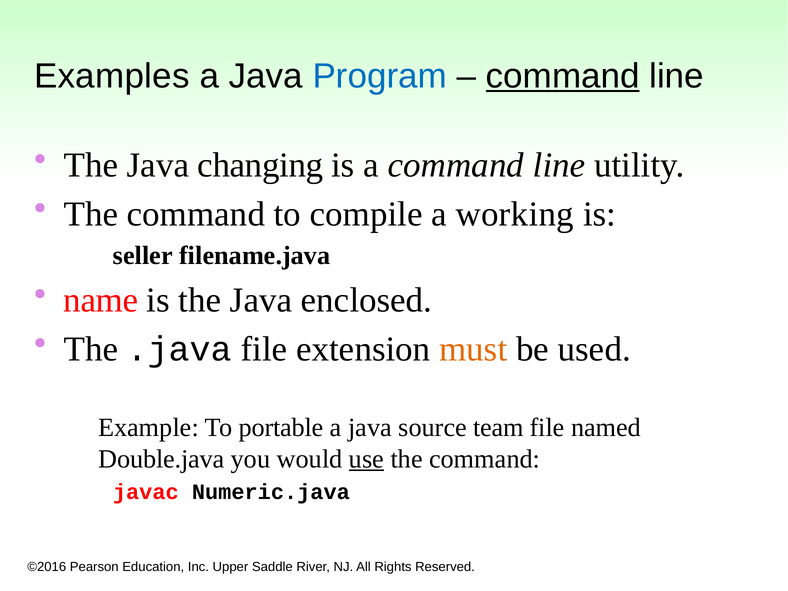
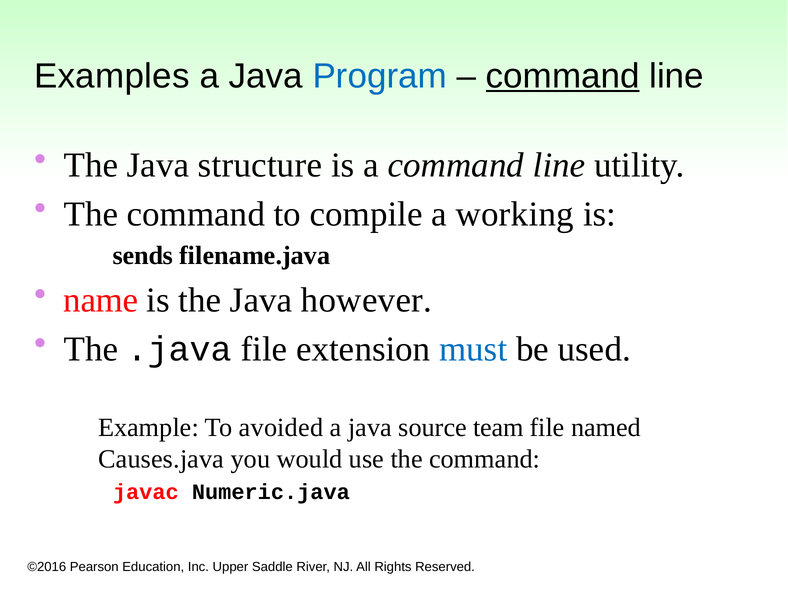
changing: changing -> structure
seller: seller -> sends
enclosed: enclosed -> however
must colour: orange -> blue
portable: portable -> avoided
Double.java: Double.java -> Causes.java
use underline: present -> none
